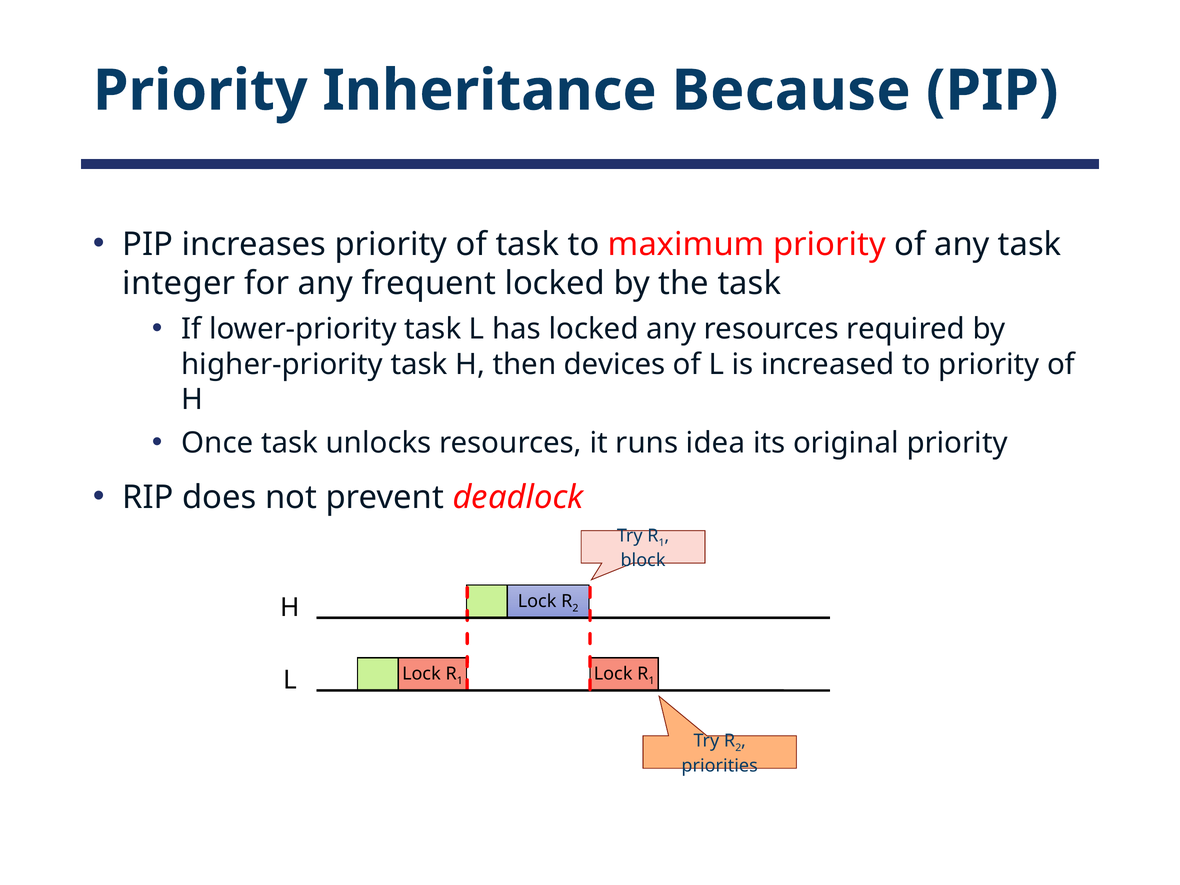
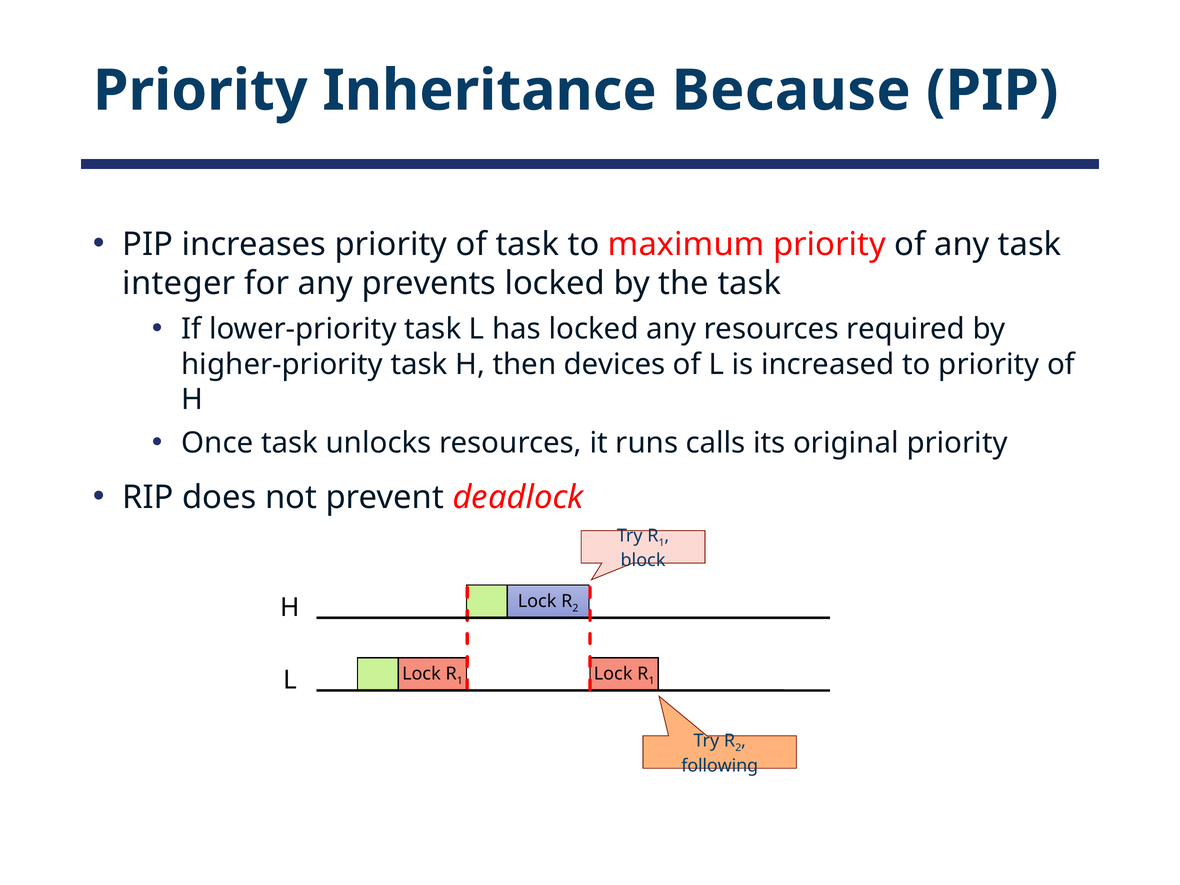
frequent: frequent -> prevents
idea: idea -> calls
priorities: priorities -> following
